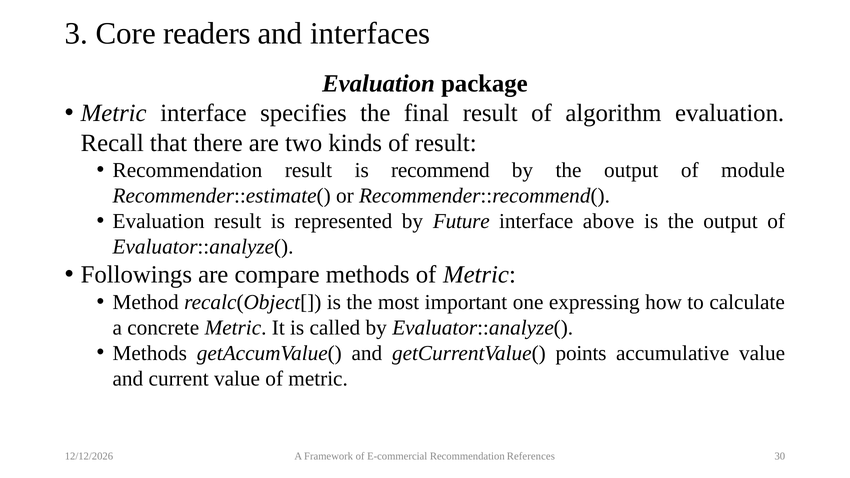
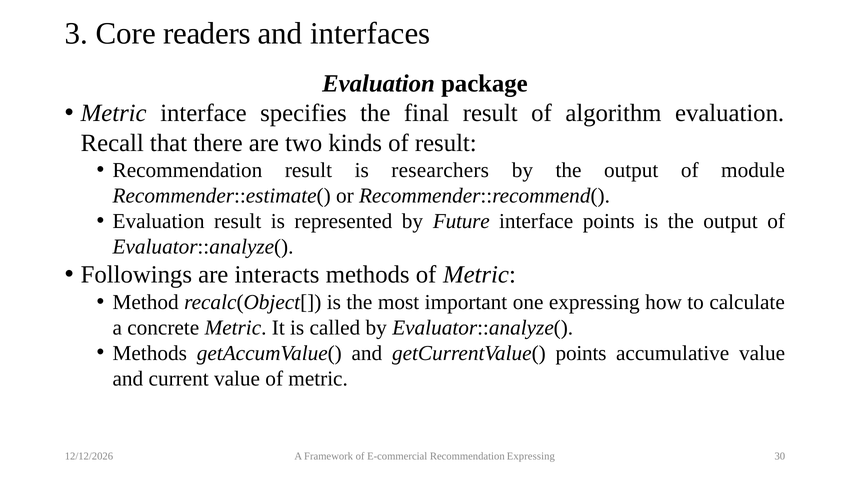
recommend: recommend -> researchers
interface above: above -> points
compare: compare -> interacts
Recommendation References: References -> Expressing
